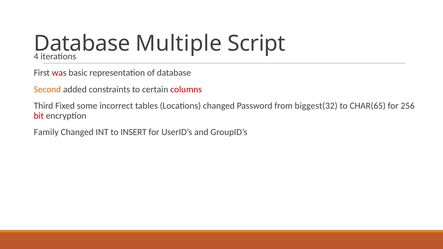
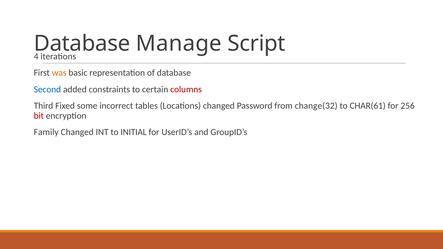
Multiple: Multiple -> Manage
was colour: red -> orange
Second colour: orange -> blue
biggest(32: biggest(32 -> change(32
CHAR(65: CHAR(65 -> CHAR(61
INSERT: INSERT -> INITIAL
